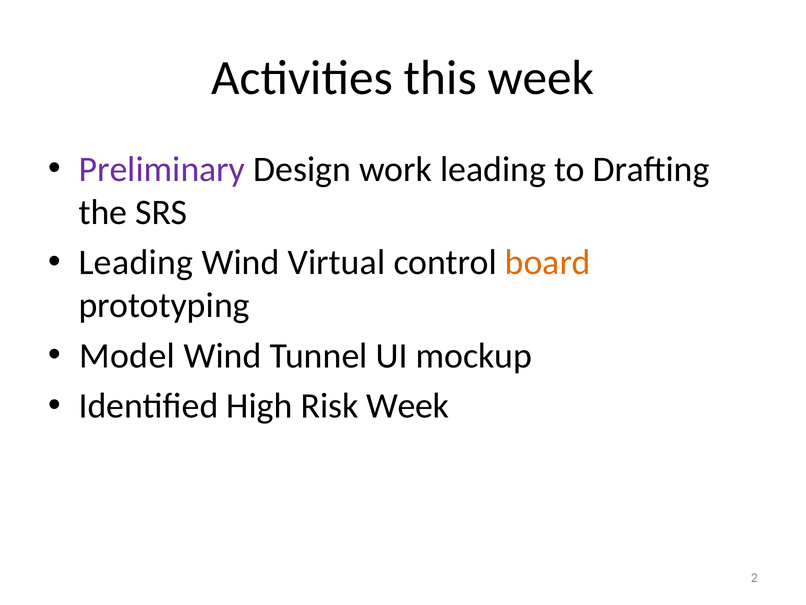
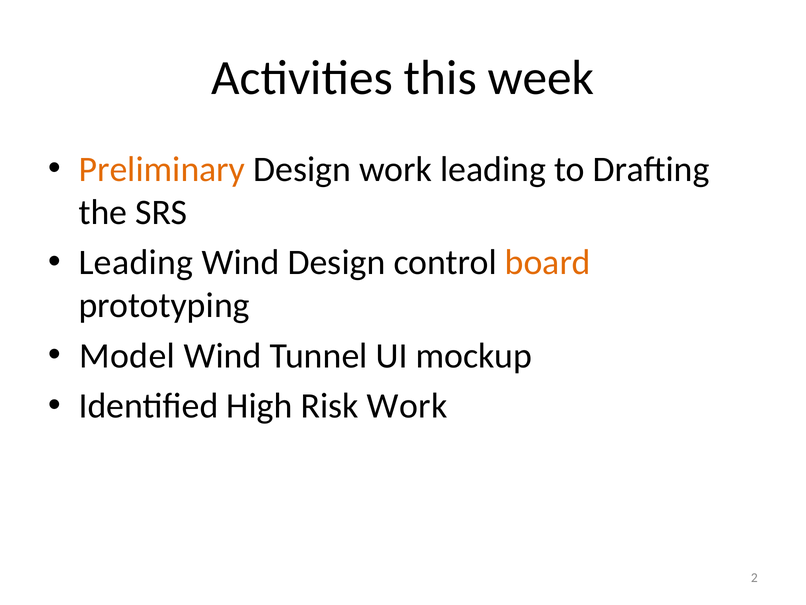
Preliminary colour: purple -> orange
Wind Virtual: Virtual -> Design
Risk Week: Week -> Work
